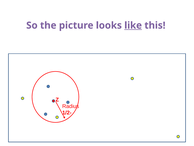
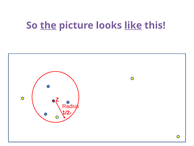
the underline: none -> present
